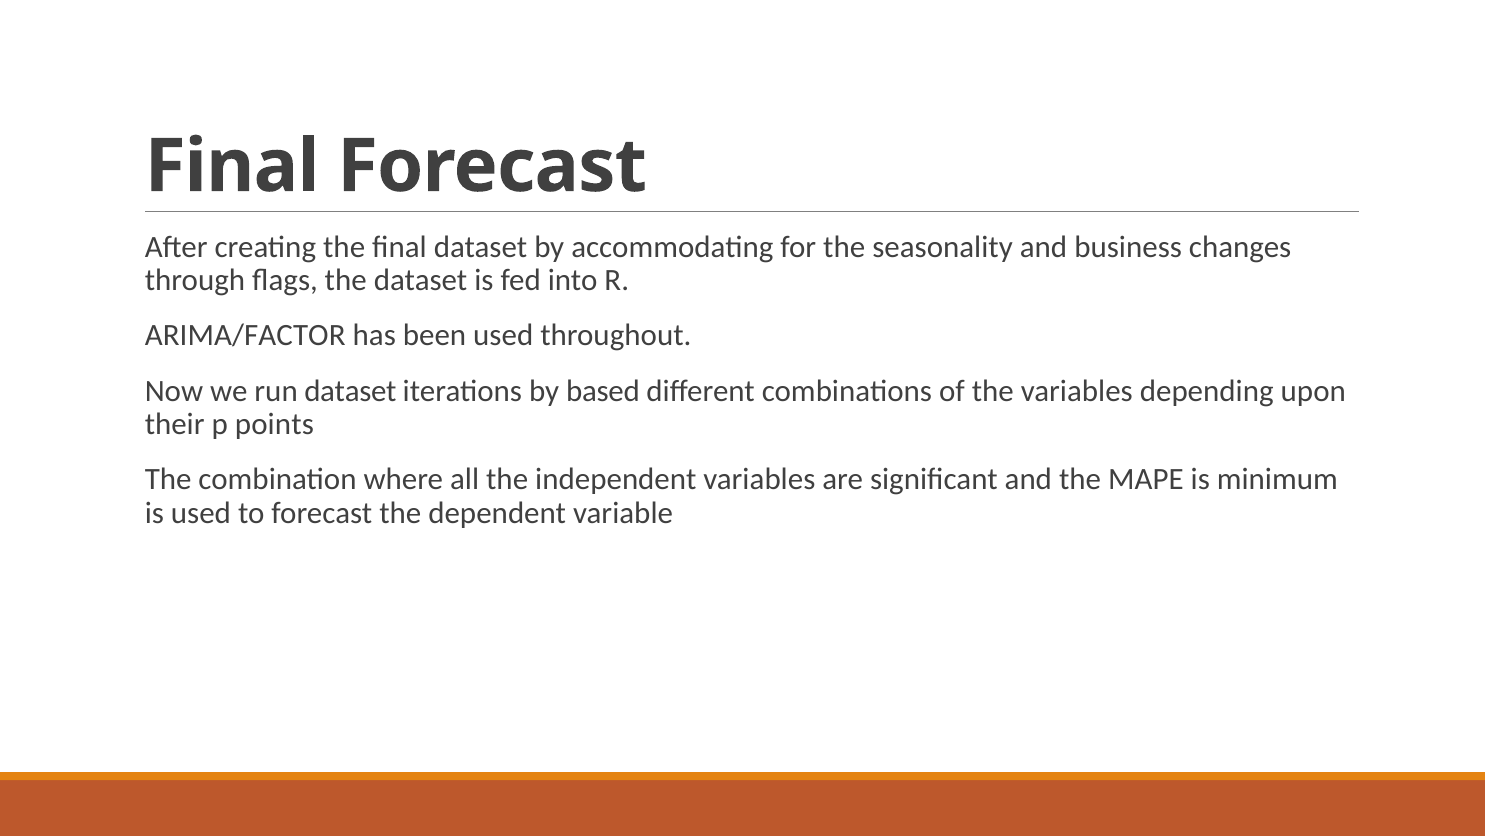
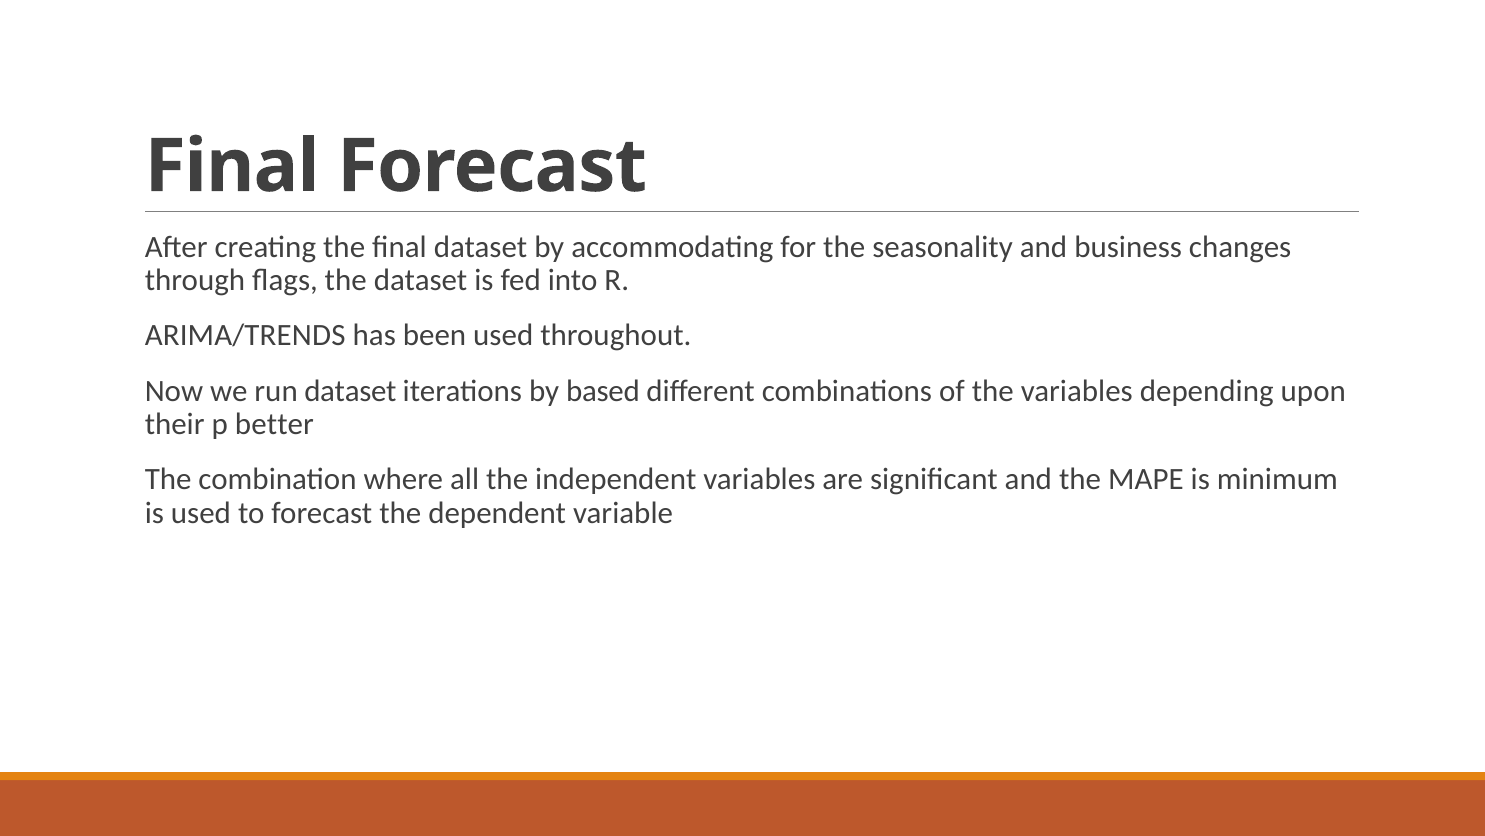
ARIMA/FACTOR: ARIMA/FACTOR -> ARIMA/TRENDS
points: points -> better
